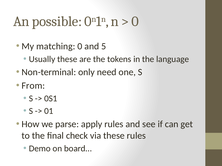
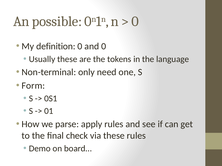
matching: matching -> definition
and 5: 5 -> 0
From: From -> Form
